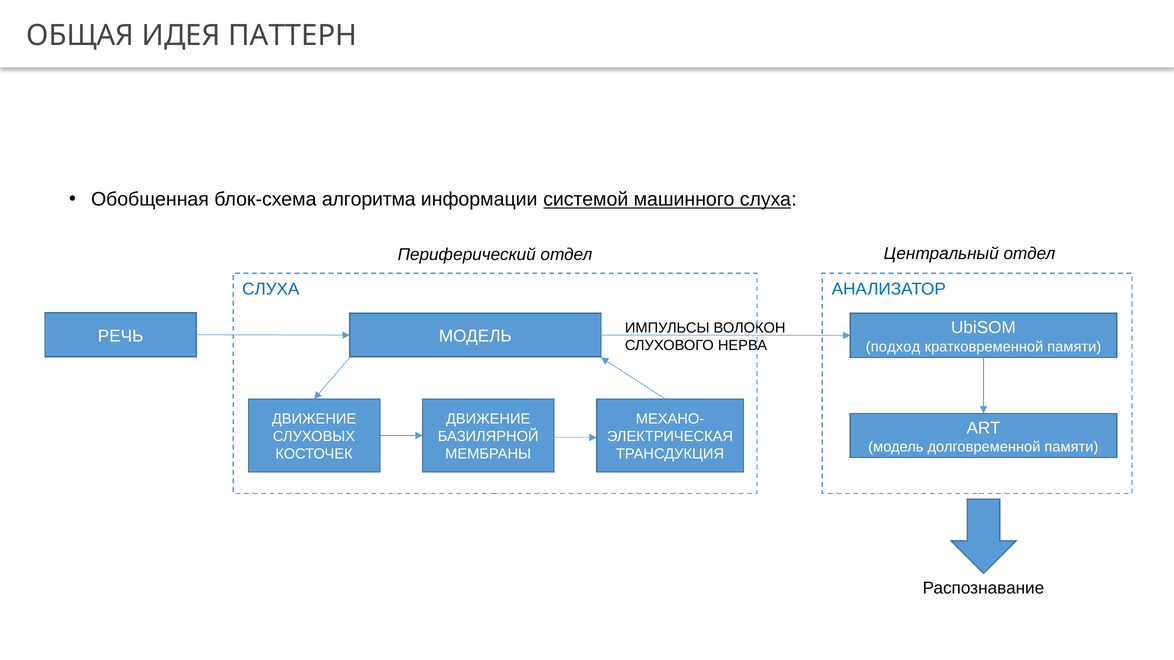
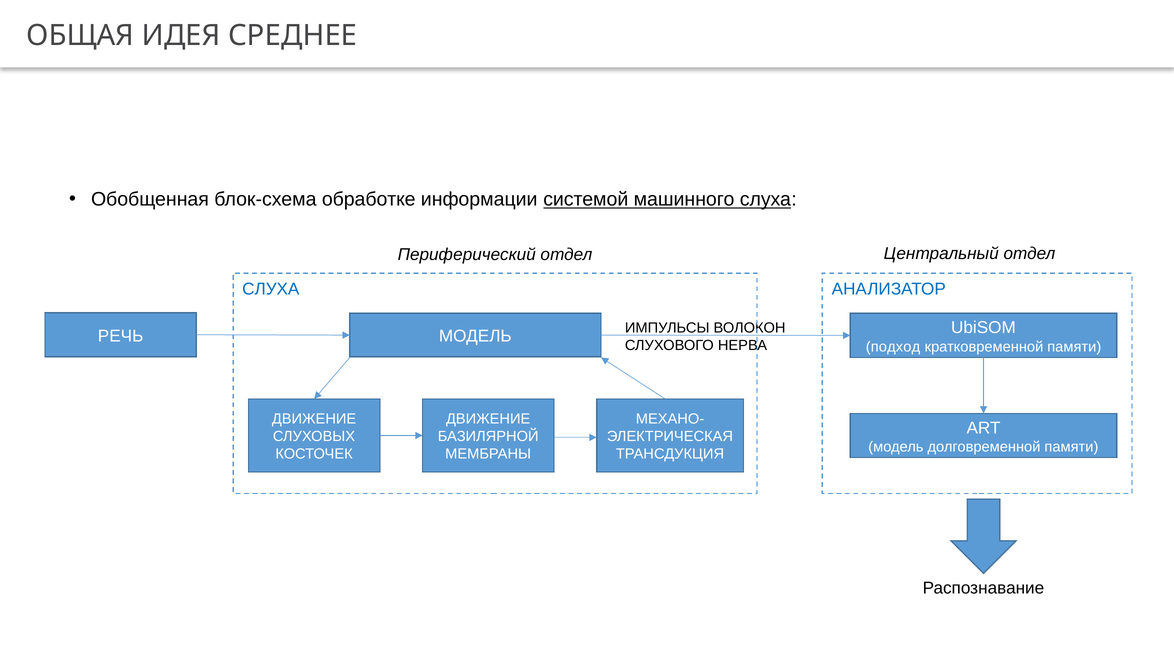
ПАТТЕРН: ПАТТЕРН -> СРЕДНЕЕ
алгоритма: алгоритма -> обработке
